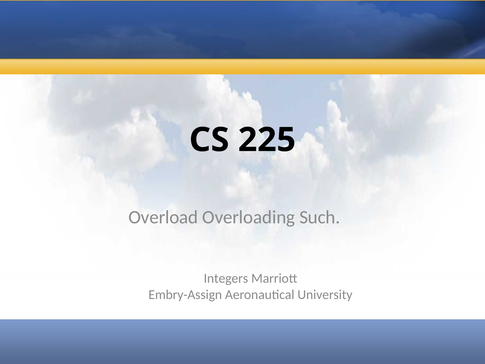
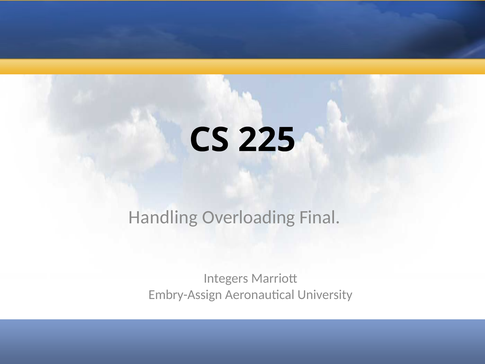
Overload: Overload -> Handling
Such: Such -> Final
